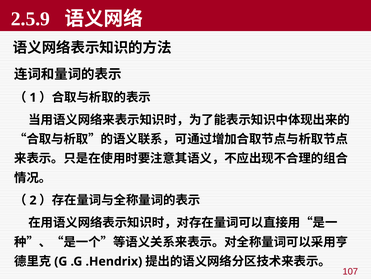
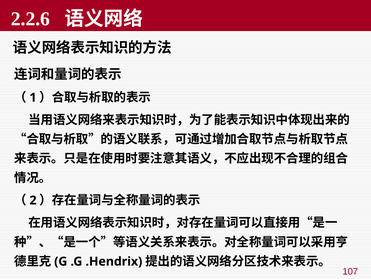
2.5.9: 2.5.9 -> 2.2.6
